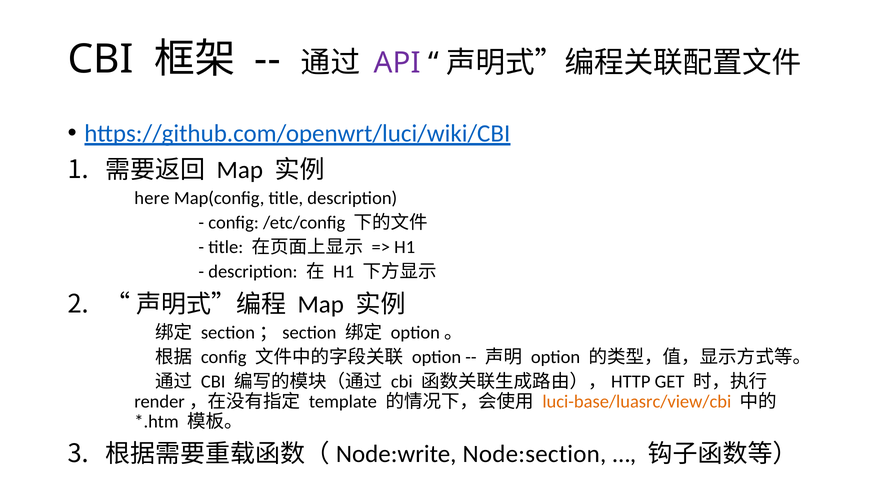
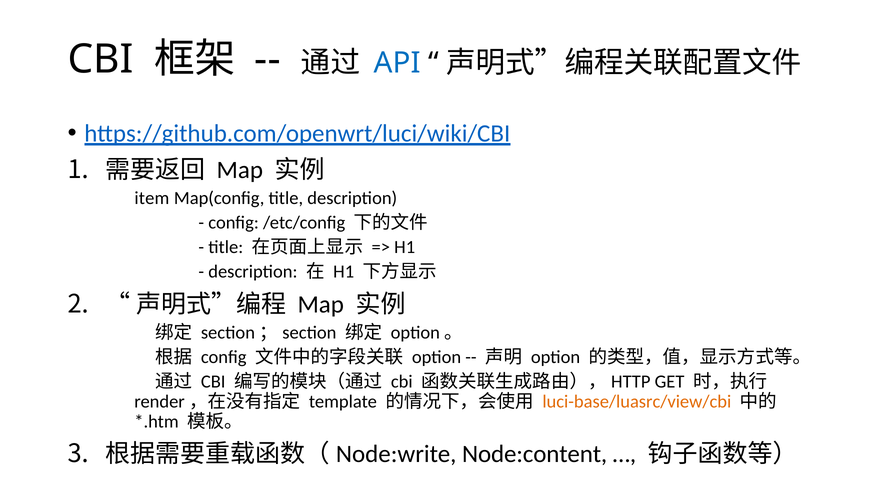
API colour: purple -> blue
here: here -> item
Node:section: Node:section -> Node:content
